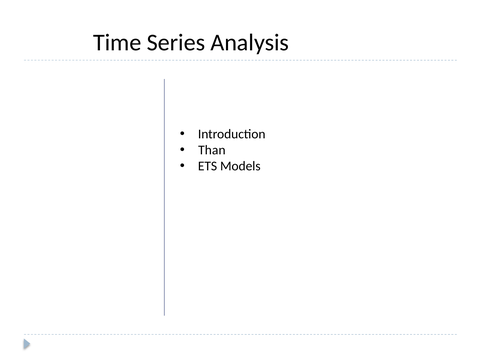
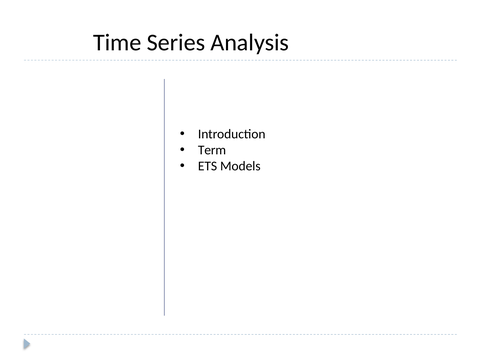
Than: Than -> Term
